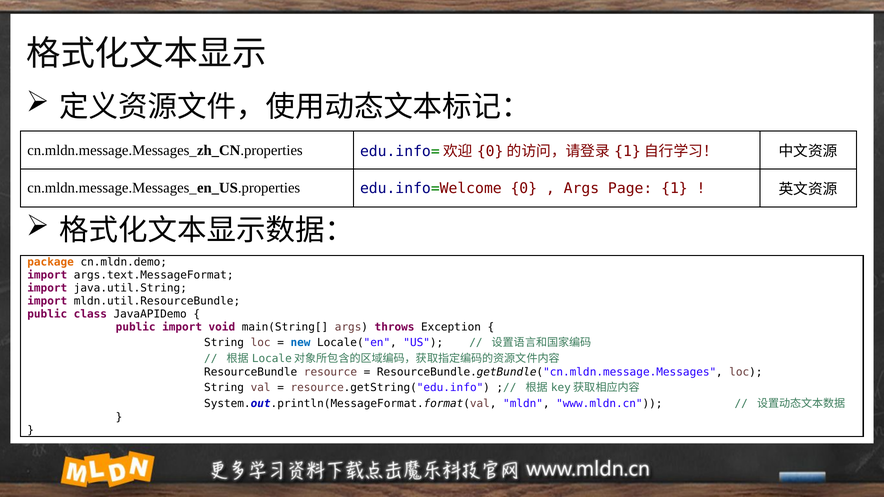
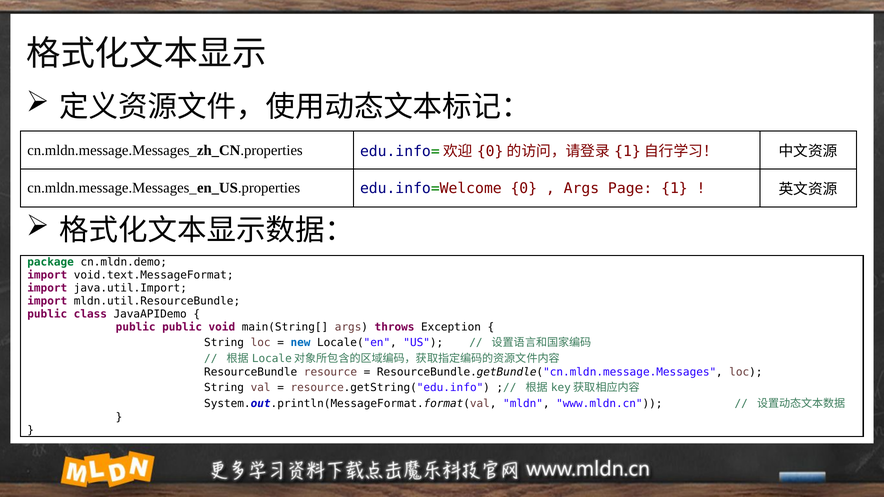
package colour: orange -> green
args.text.MessageFormat: args.text.MessageFormat -> void.text.MessageFormat
java.util.String: java.util.String -> java.util.Import
public import: import -> public
